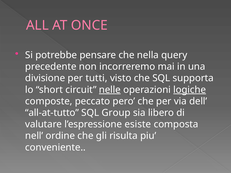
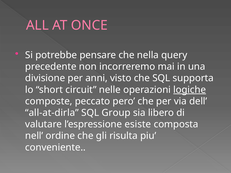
tutti: tutti -> anni
nelle underline: present -> none
all-at-tutto: all-at-tutto -> all-at-dirla
